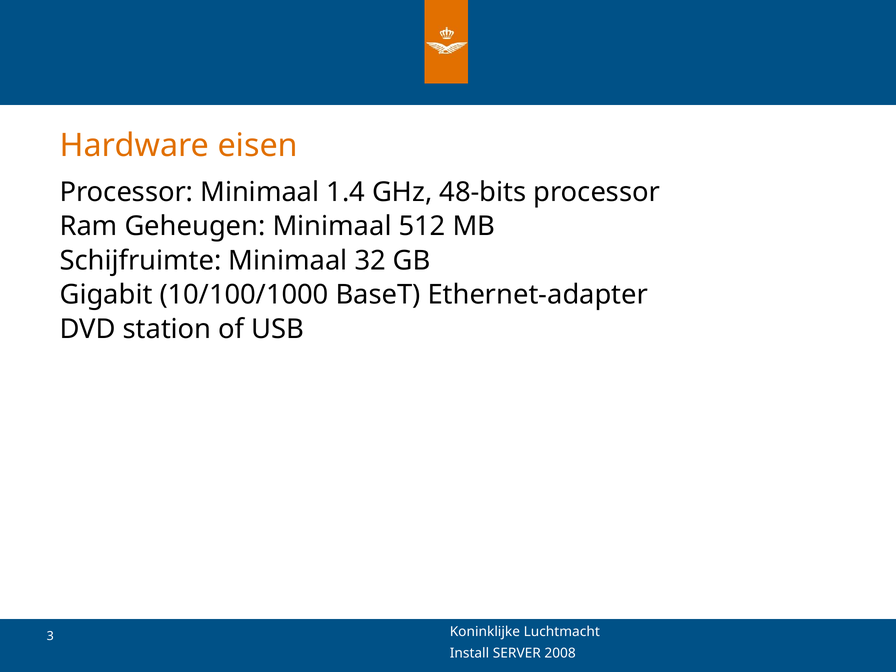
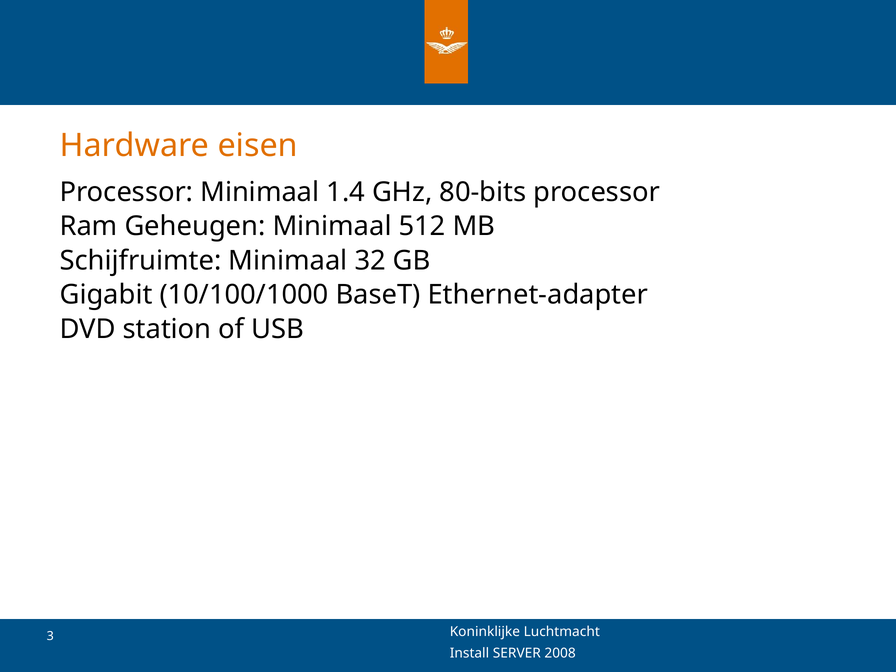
48-bits: 48-bits -> 80-bits
